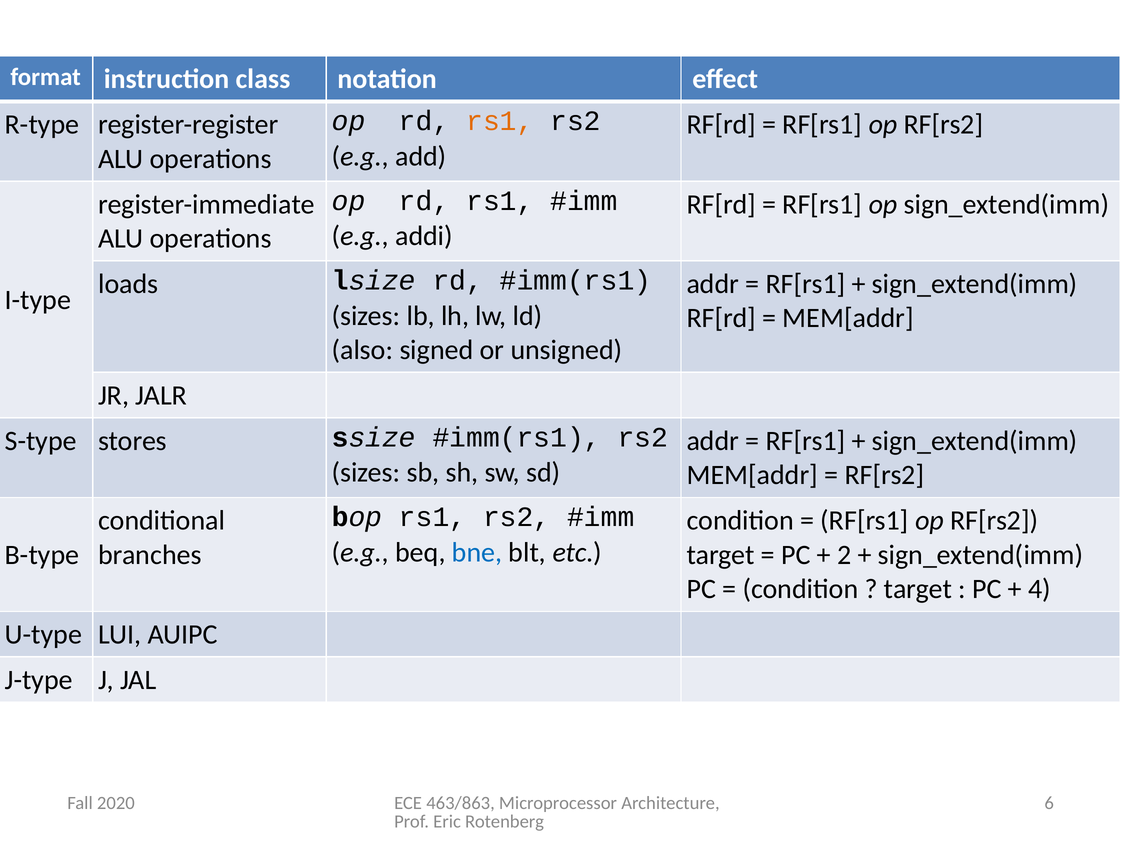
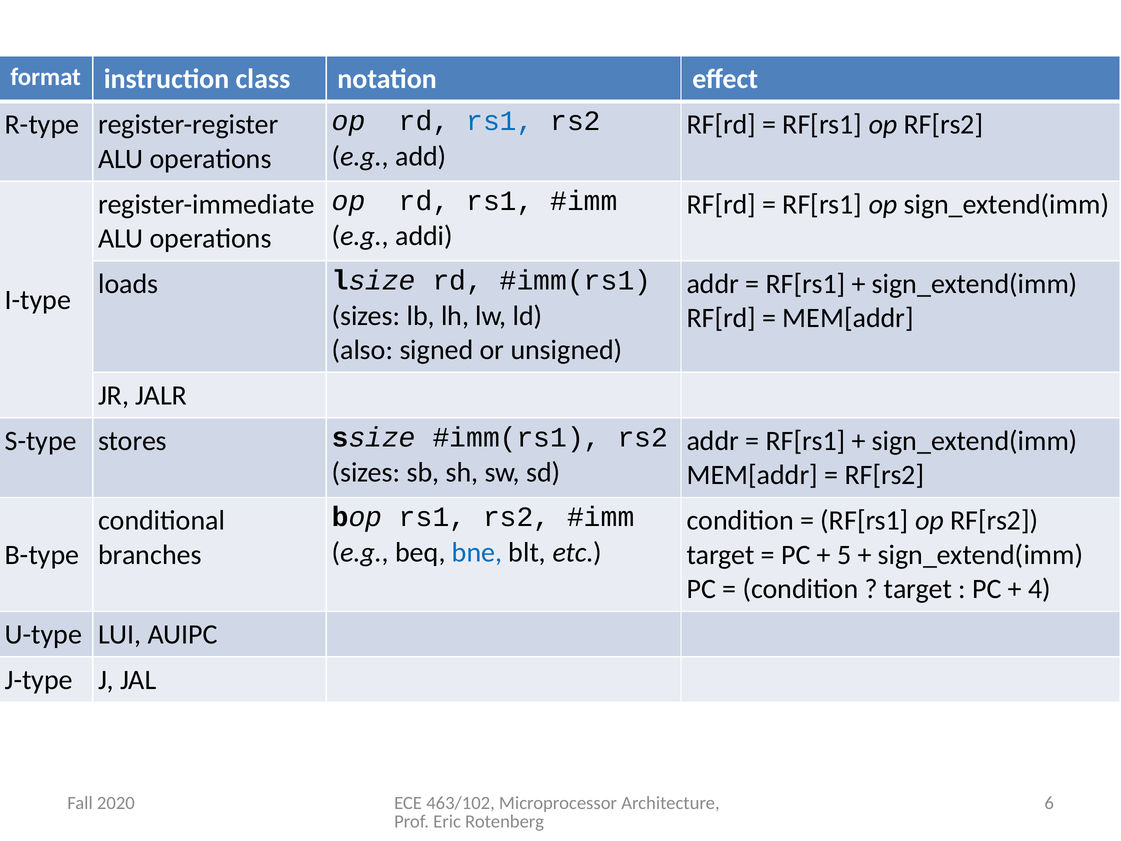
rs1 at (500, 121) colour: orange -> blue
2: 2 -> 5
463/863: 463/863 -> 463/102
